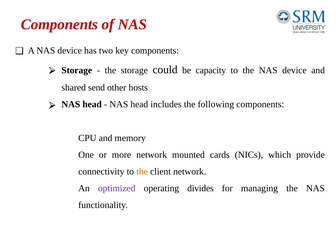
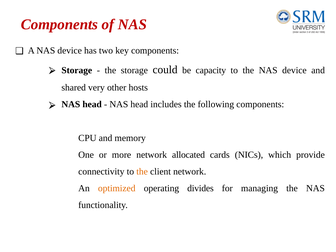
send: send -> very
mounted: mounted -> allocated
optimized colour: purple -> orange
